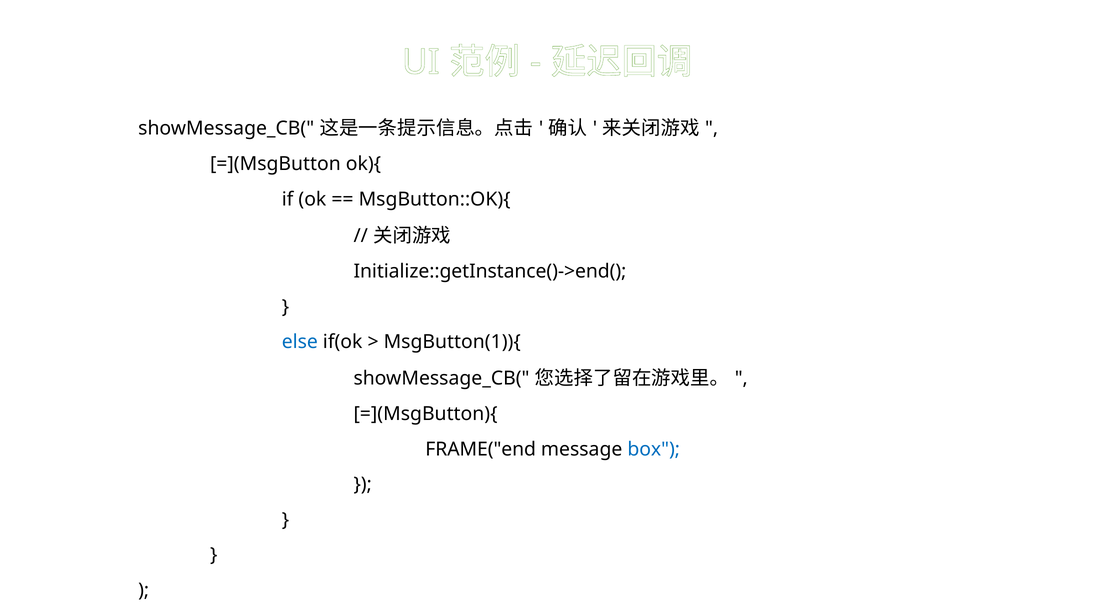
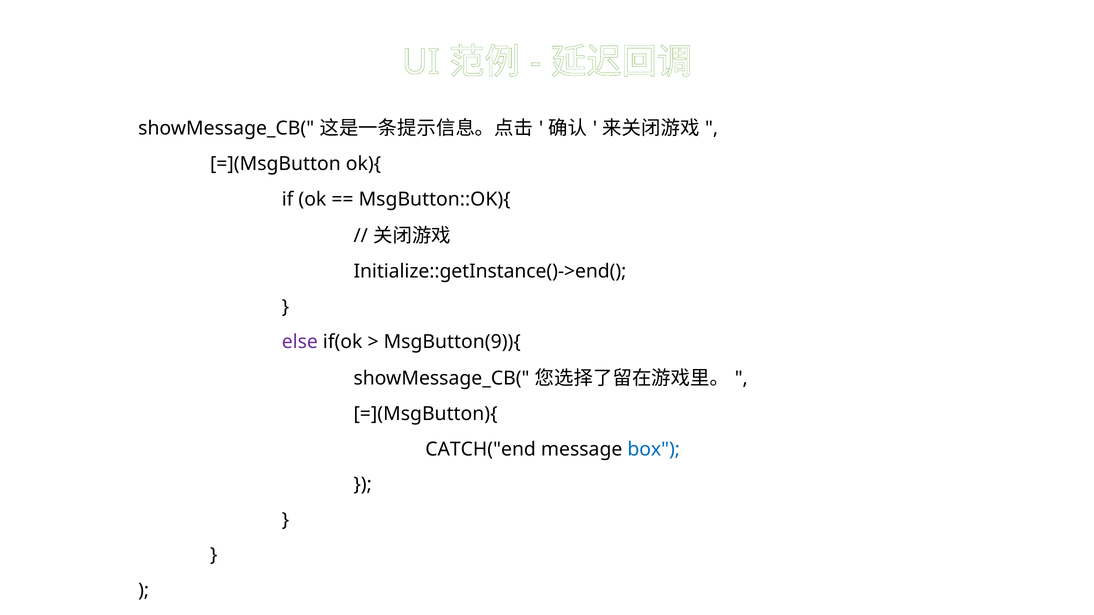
else colour: blue -> purple
MsgButton(1)){: MsgButton(1)){ -> MsgButton(9)){
FRAME("end: FRAME("end -> CATCH("end
